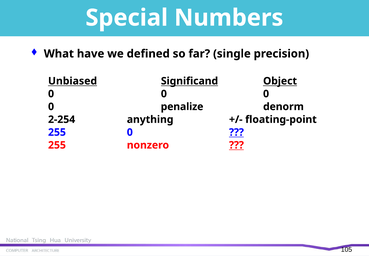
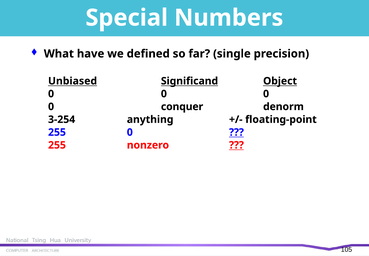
penalize: penalize -> conquer
2-254: 2-254 -> 3-254
